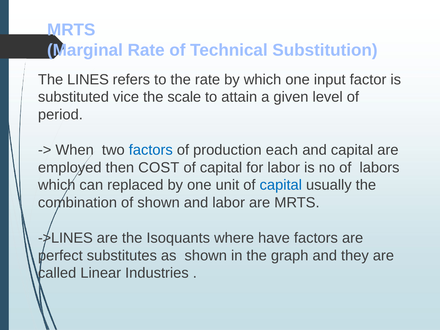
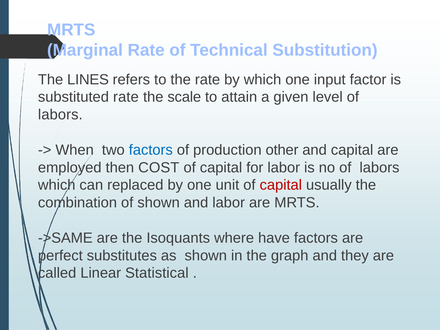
substituted vice: vice -> rate
period at (60, 115): period -> labors
each: each -> other
capital at (281, 185) colour: blue -> red
->LINES: ->LINES -> ->SAME
Industries: Industries -> Statistical
